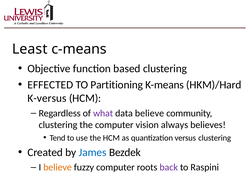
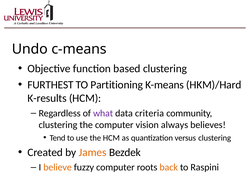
Least: Least -> Undo
EFFECTED: EFFECTED -> FURTHEST
K-versus: K-versus -> K-results
data believe: believe -> criteria
James colour: blue -> orange
back colour: purple -> orange
